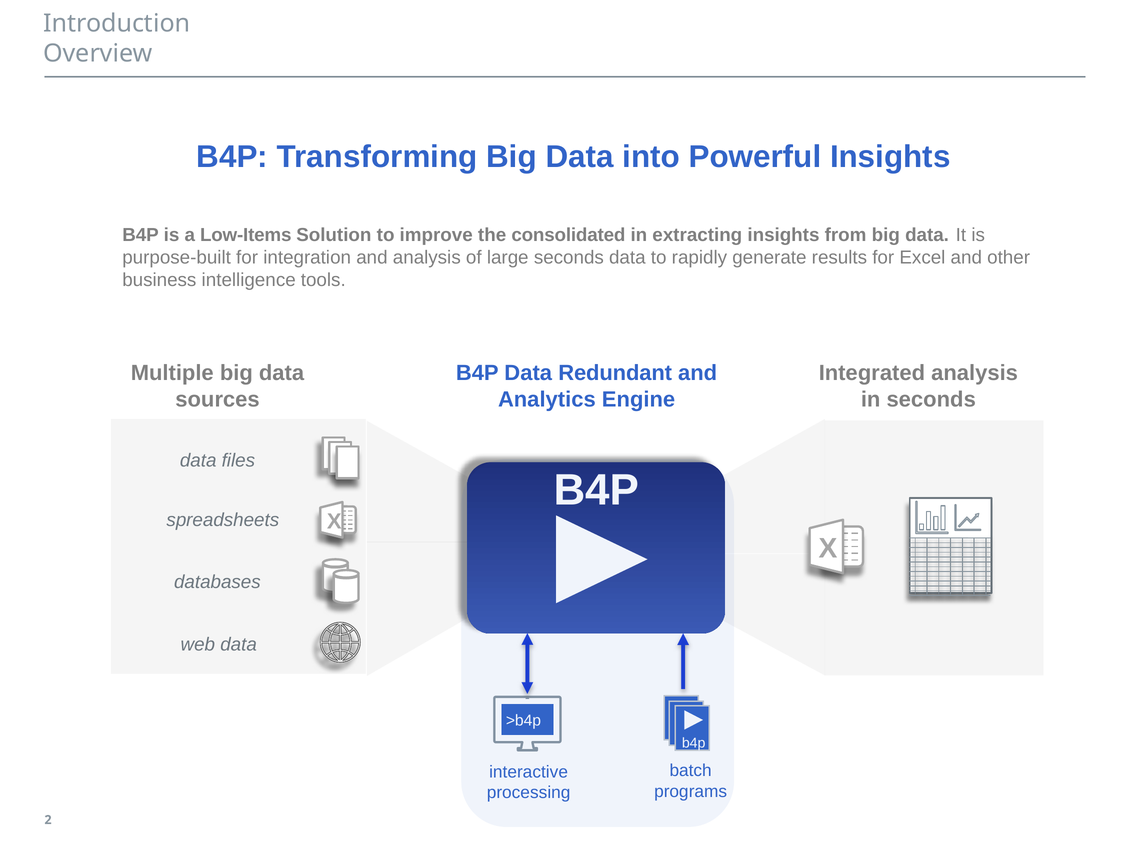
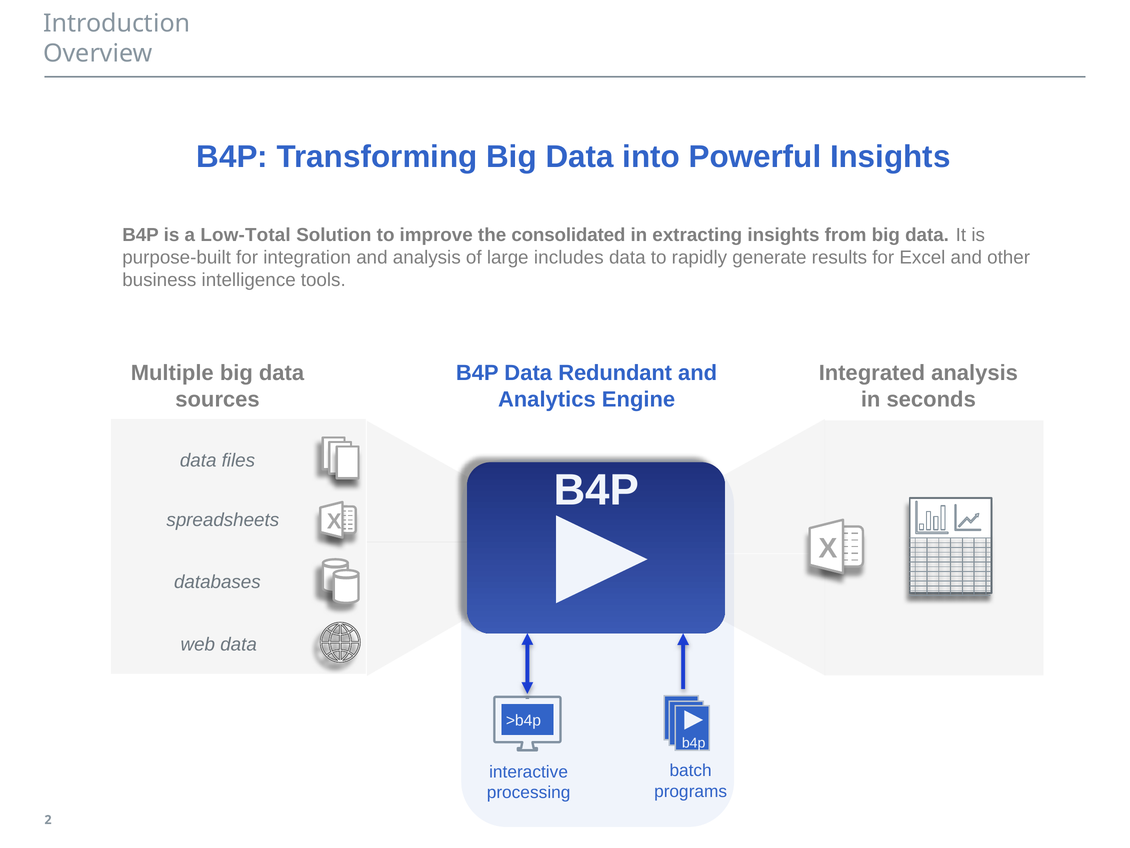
Low-Items: Low-Items -> Low-Total
large seconds: seconds -> includes
